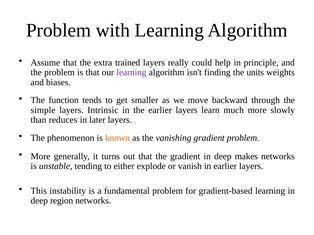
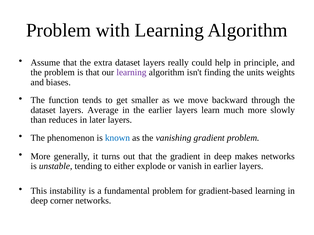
extra trained: trained -> dataset
simple at (43, 110): simple -> dataset
Intrinsic: Intrinsic -> Average
known colour: orange -> blue
region: region -> corner
